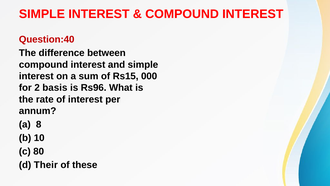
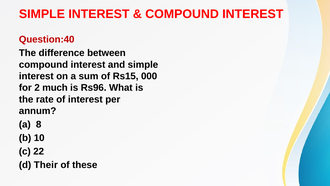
basis: basis -> much
80: 80 -> 22
